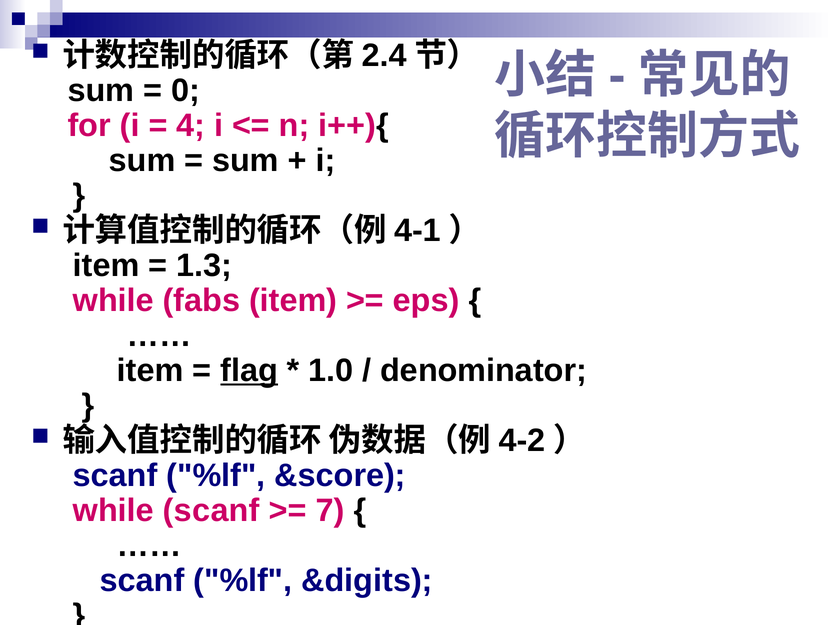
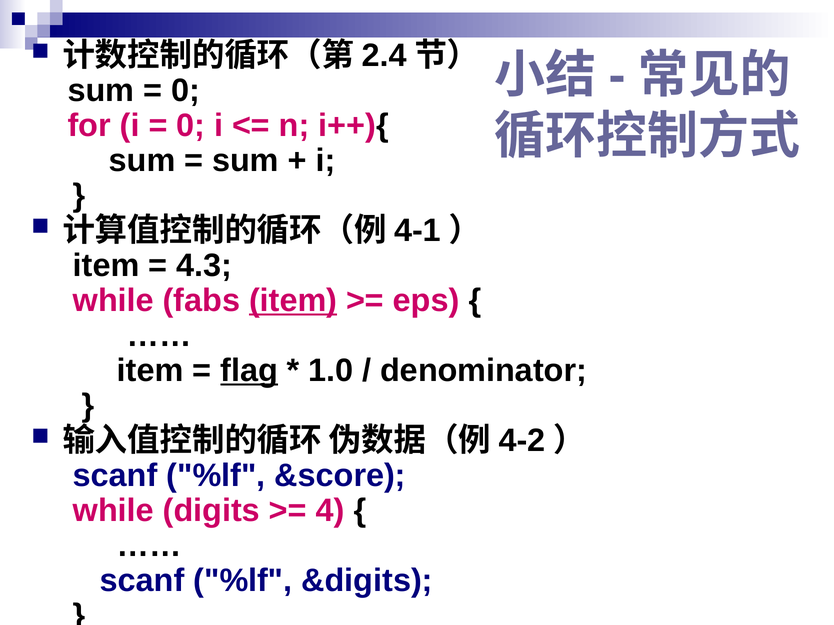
4 at (191, 126): 4 -> 0
1.3: 1.3 -> 4.3
item at (293, 301) underline: none -> present
while scanf: scanf -> digits
7: 7 -> 4
